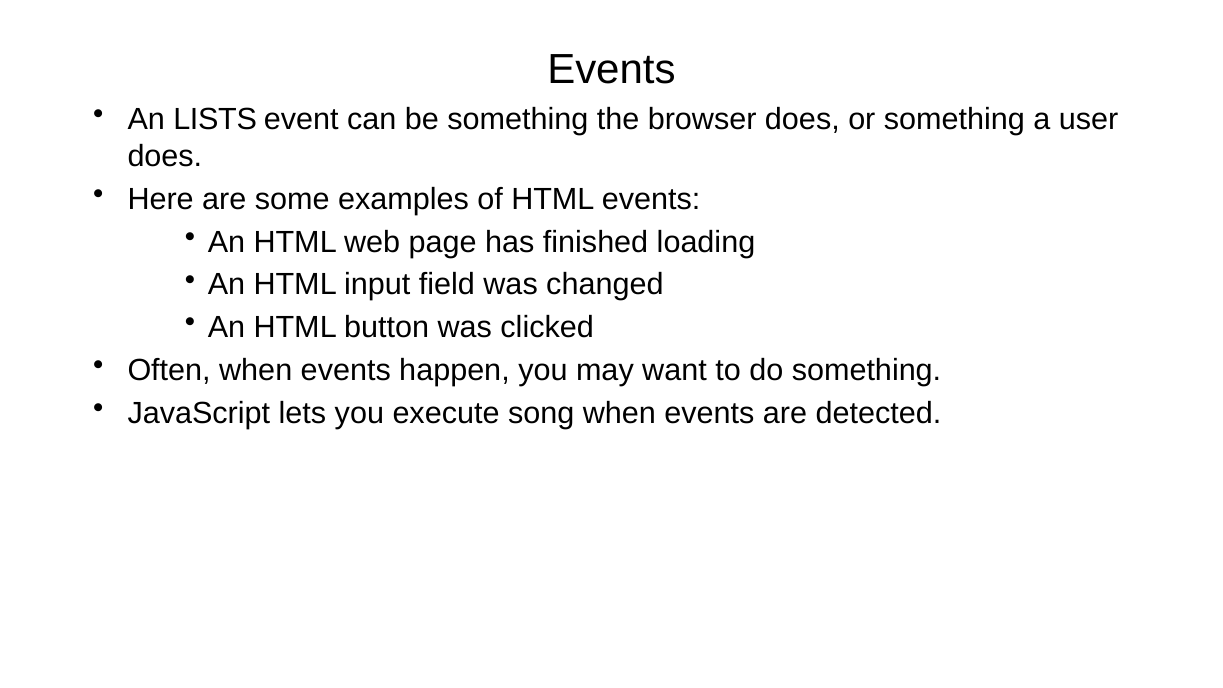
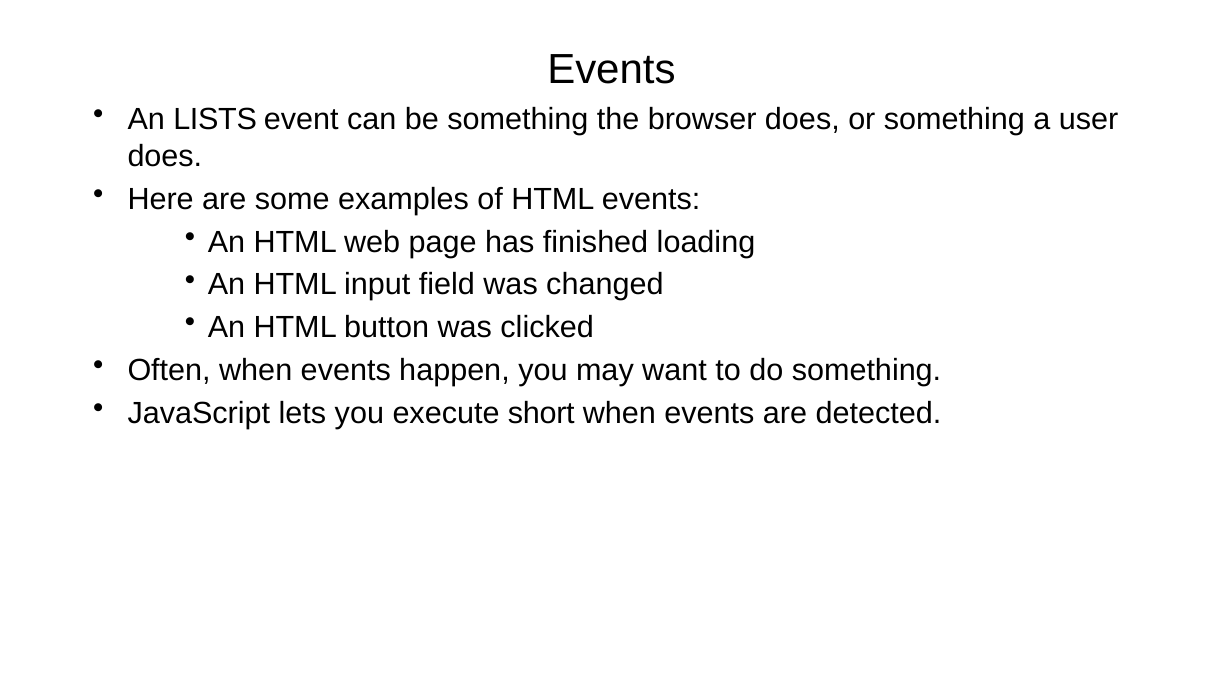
song: song -> short
